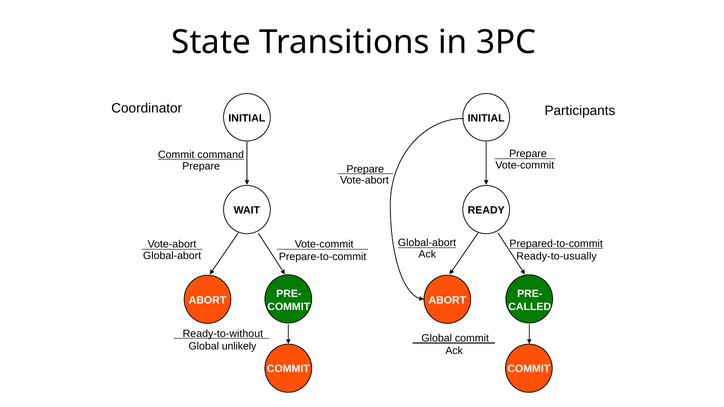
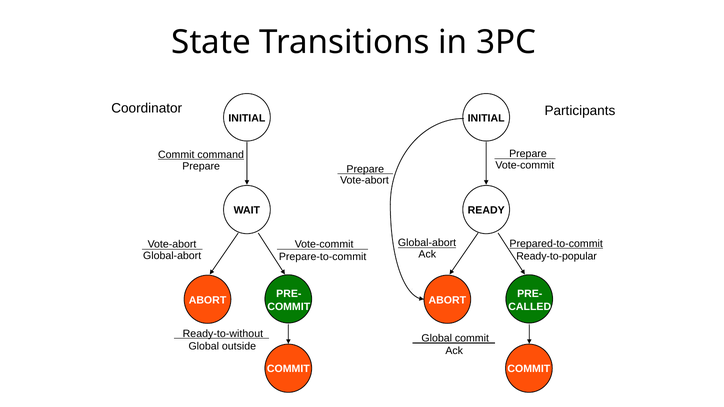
Ready-to-usually: Ready-to-usually -> Ready-to-popular
unlikely: unlikely -> outside
